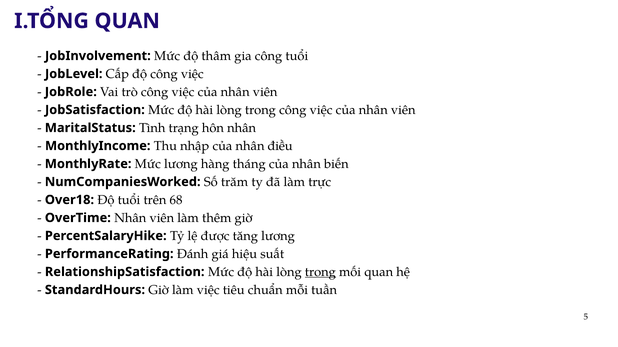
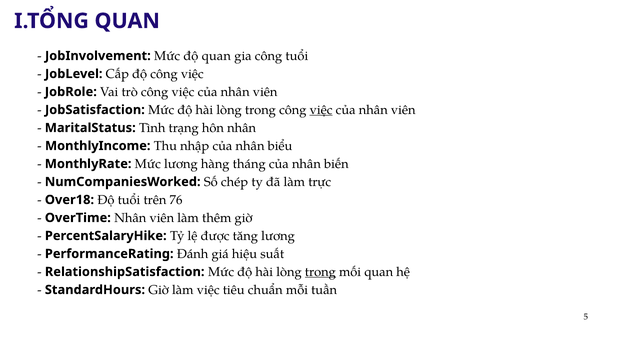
độ thâm: thâm -> quan
việc at (321, 110) underline: none -> present
điều: điều -> biểu
trăm: trăm -> chép
68: 68 -> 76
